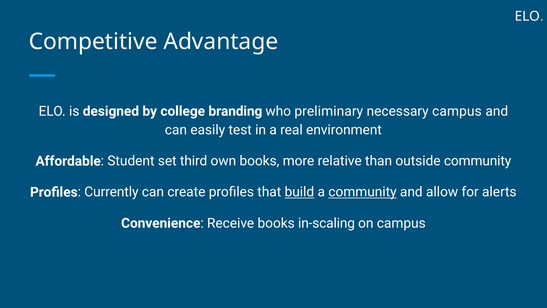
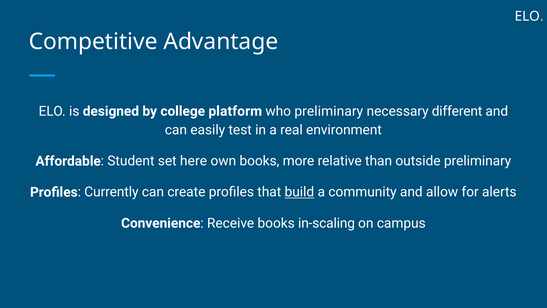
branding: branding -> platform
necessary campus: campus -> different
third: third -> here
outside community: community -> preliminary
community at (363, 192) underline: present -> none
